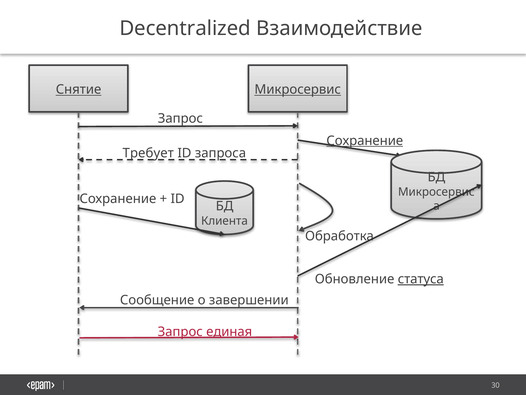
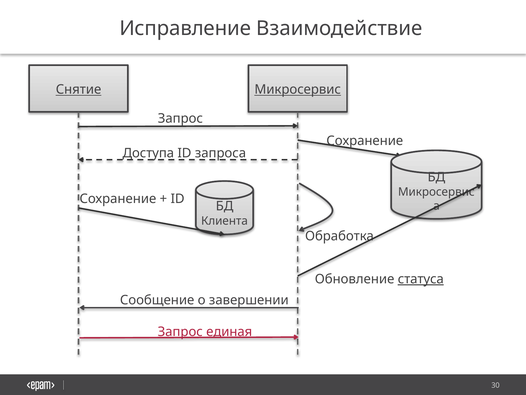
Decentralized: Decentralized -> Исправление
Сохранение at (365, 141) underline: present -> none
Требует: Требует -> Доступа
